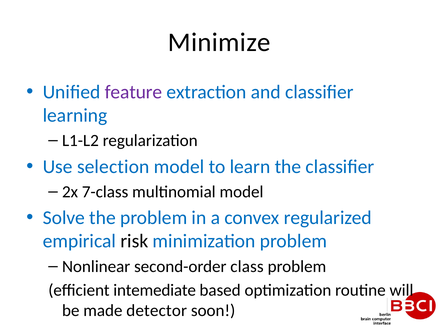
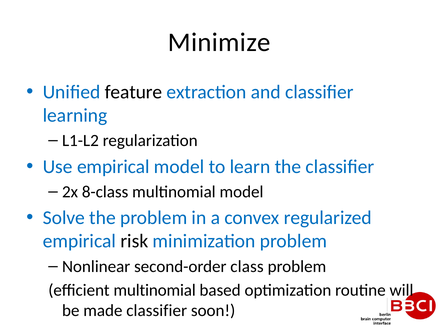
feature colour: purple -> black
Use selection: selection -> empirical
7-class: 7-class -> 8-class
efficient intemediate: intemediate -> multinomial
made detector: detector -> classifier
